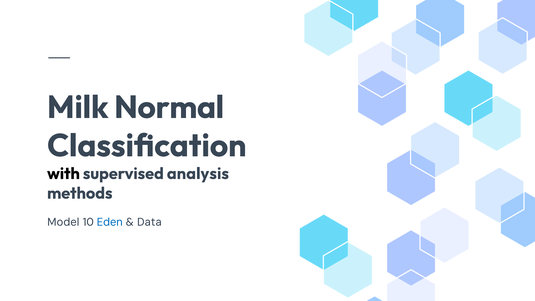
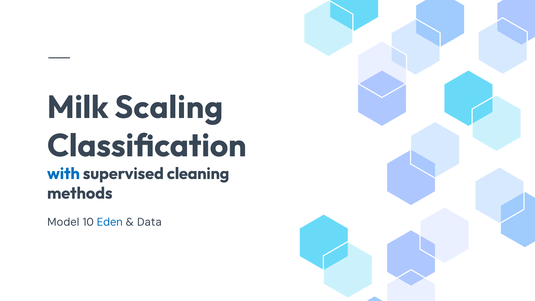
Normal: Normal -> Scaling
with colour: black -> blue
analysis: analysis -> cleaning
